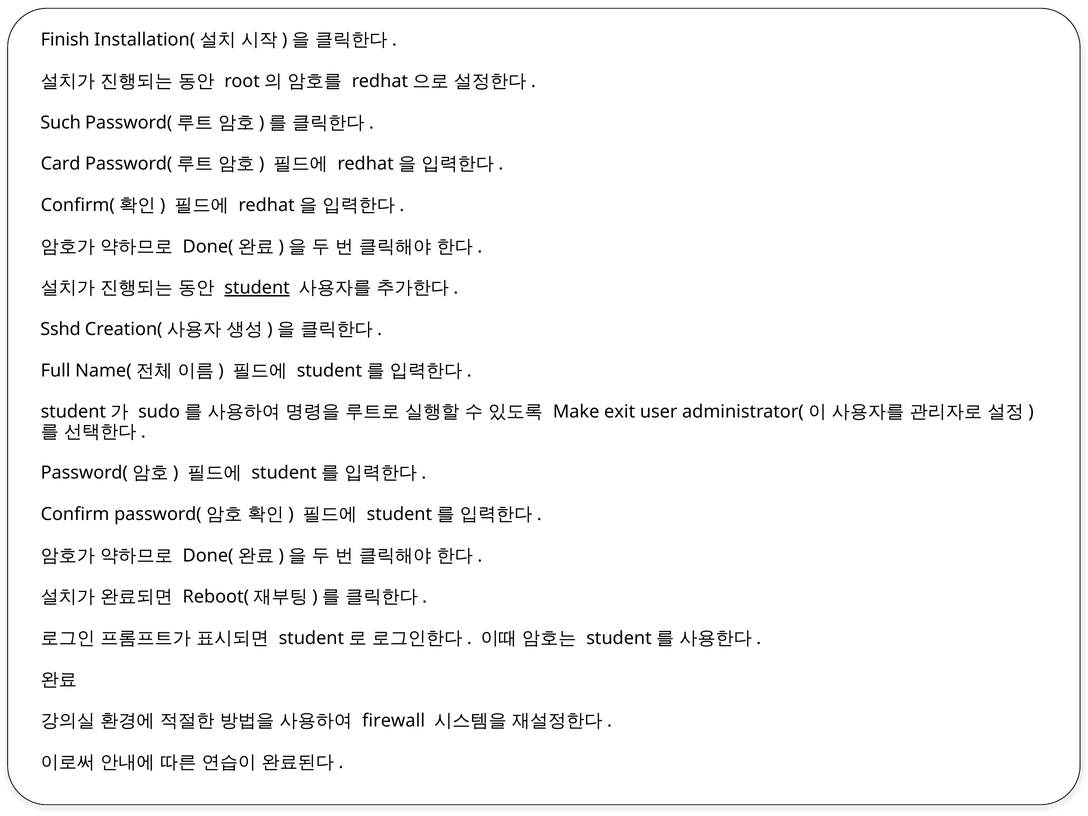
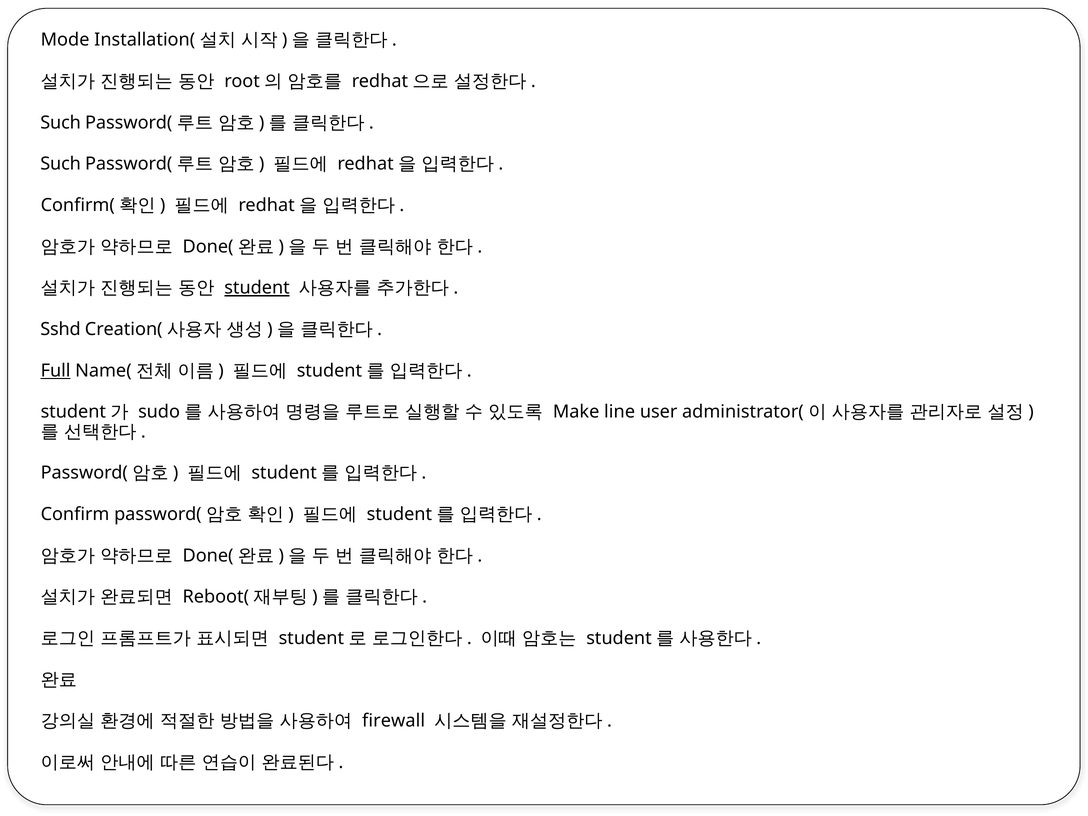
Finish: Finish -> Mode
Card at (61, 164): Card -> Such
Full underline: none -> present
exit: exit -> line
